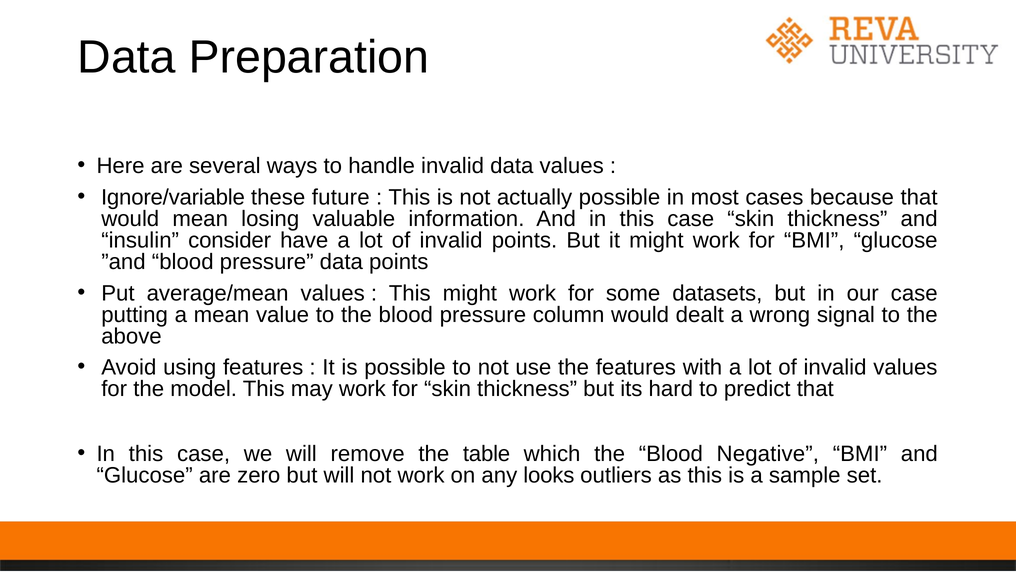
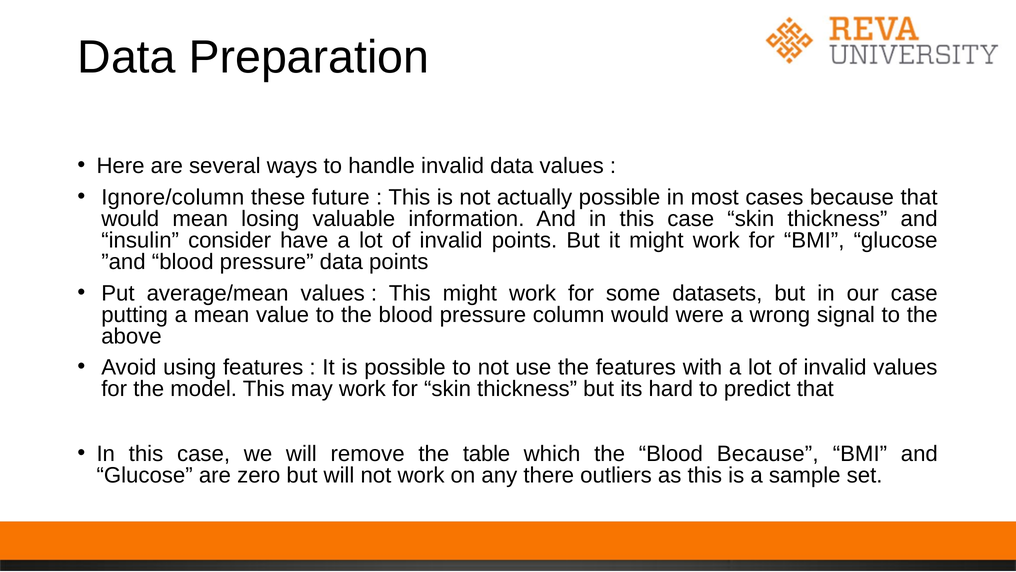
Ignore/variable: Ignore/variable -> Ignore/column
dealt: dealt -> were
Blood Negative: Negative -> Because
looks: looks -> there
